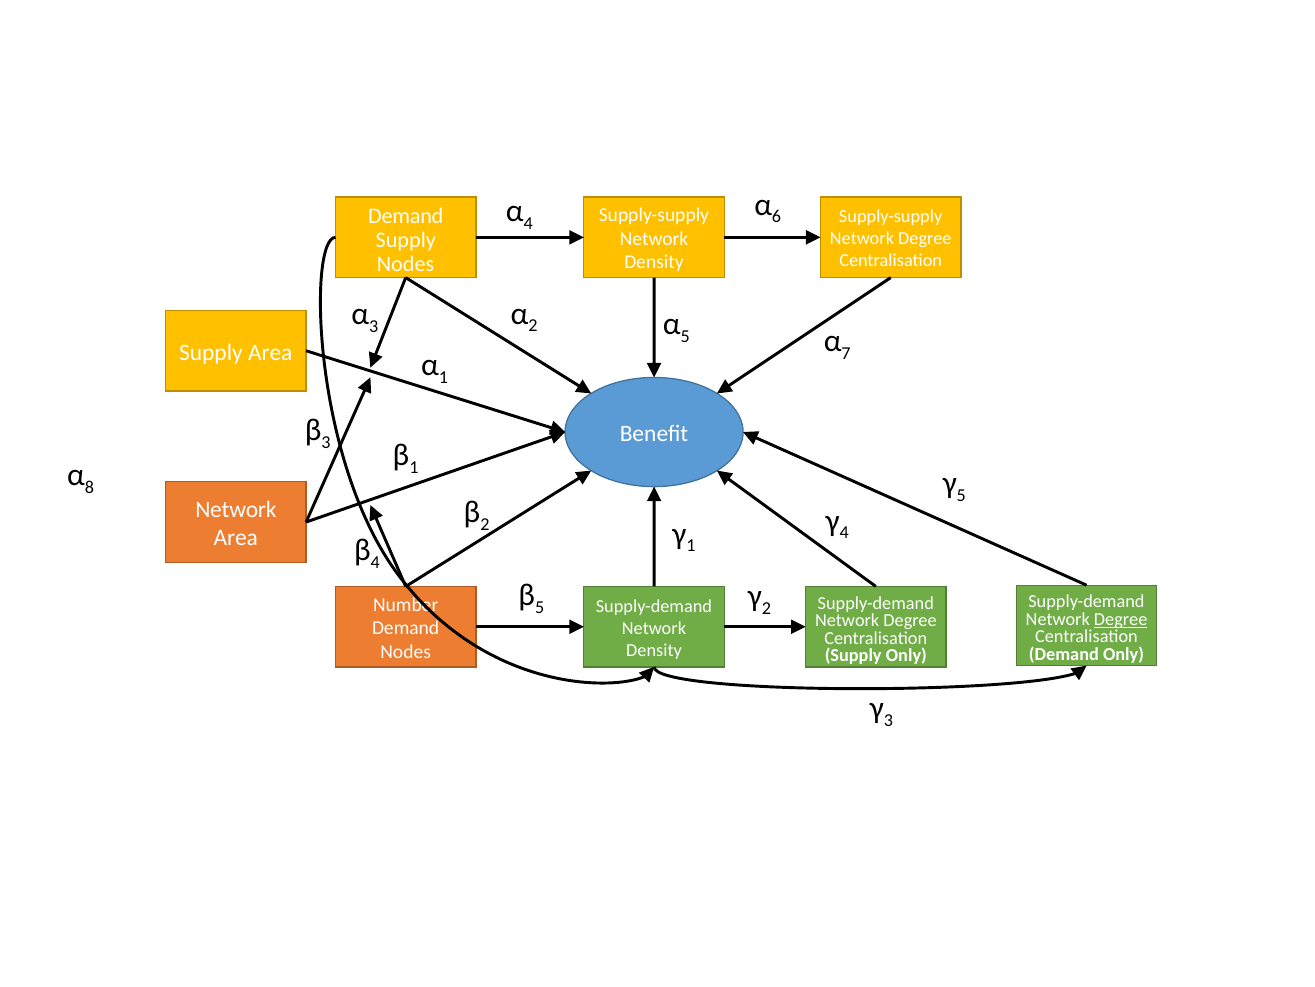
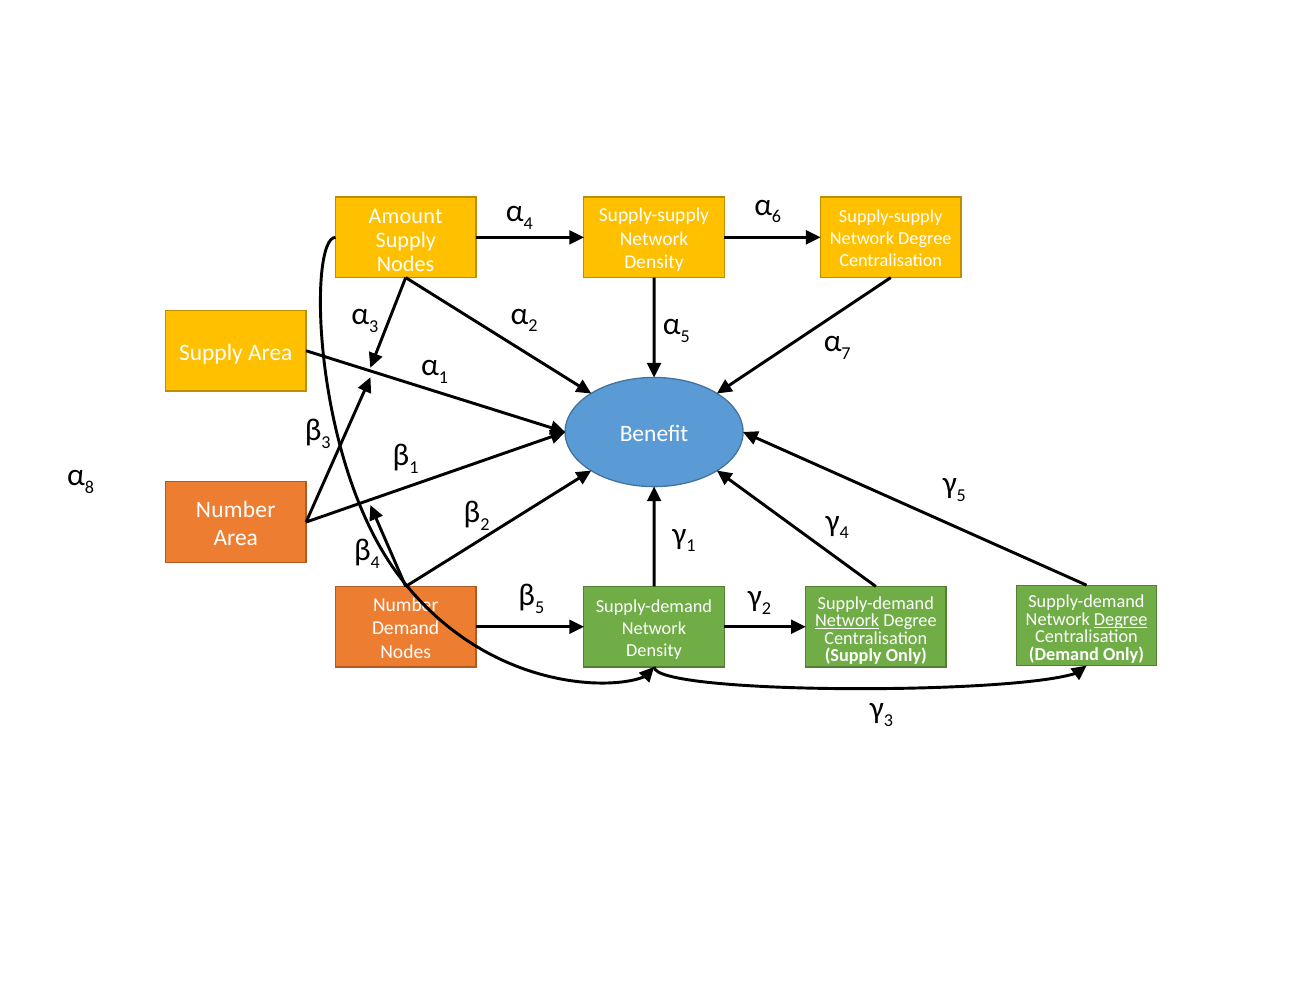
Demand at (406, 216): Demand -> Amount
Network at (236, 509): Network -> Number
Network at (847, 620) underline: none -> present
